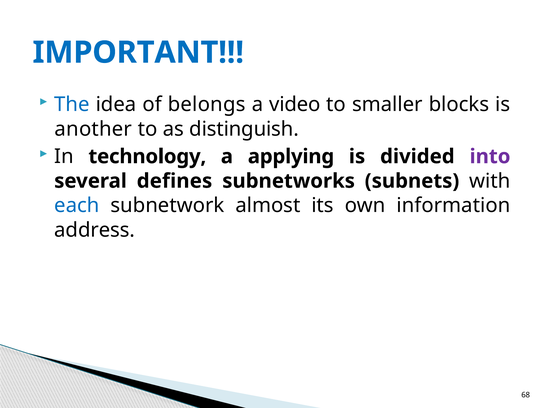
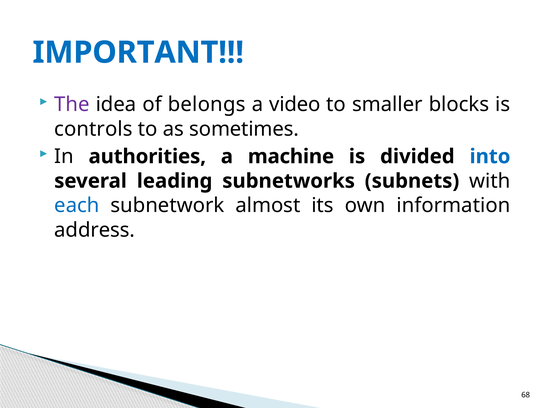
The colour: blue -> purple
another: another -> controls
distinguish: distinguish -> sometimes
technology: technology -> authorities
applying: applying -> machine
into colour: purple -> blue
defines: defines -> leading
